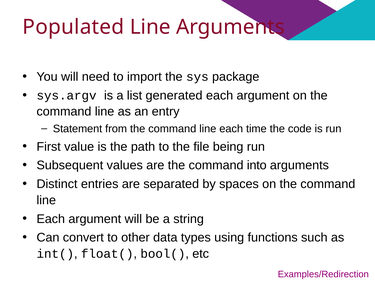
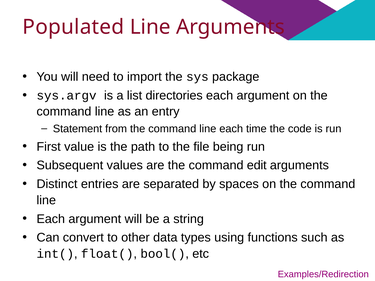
generated: generated -> directories
into: into -> edit
